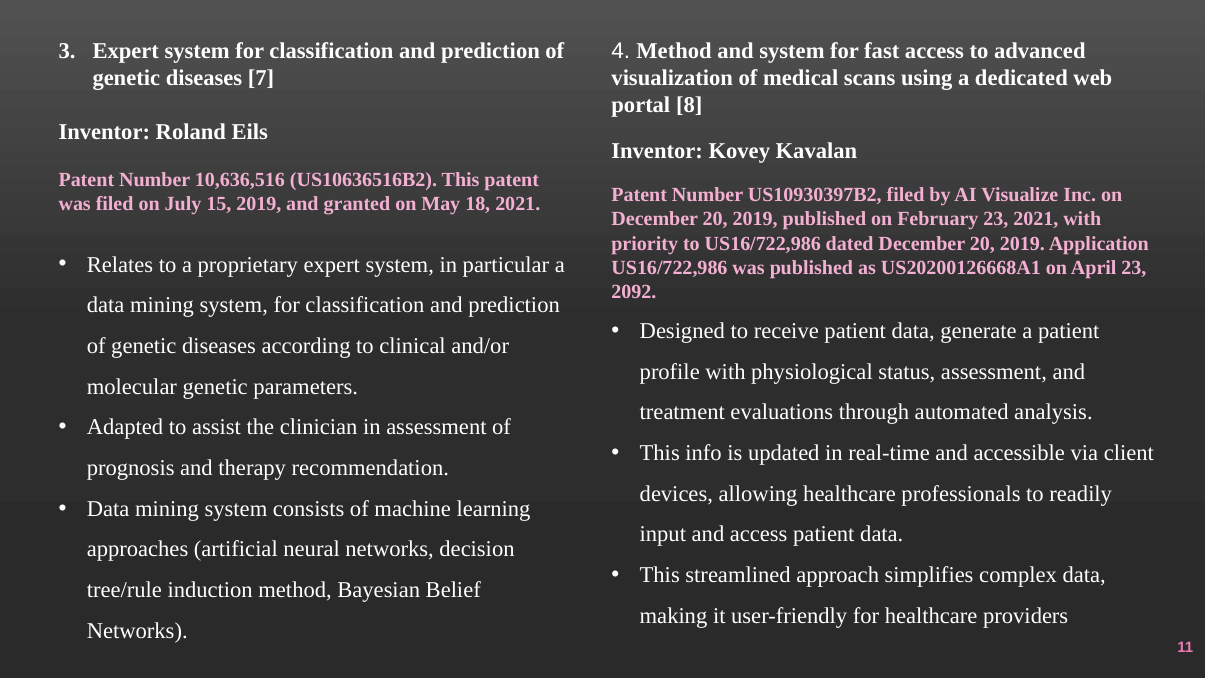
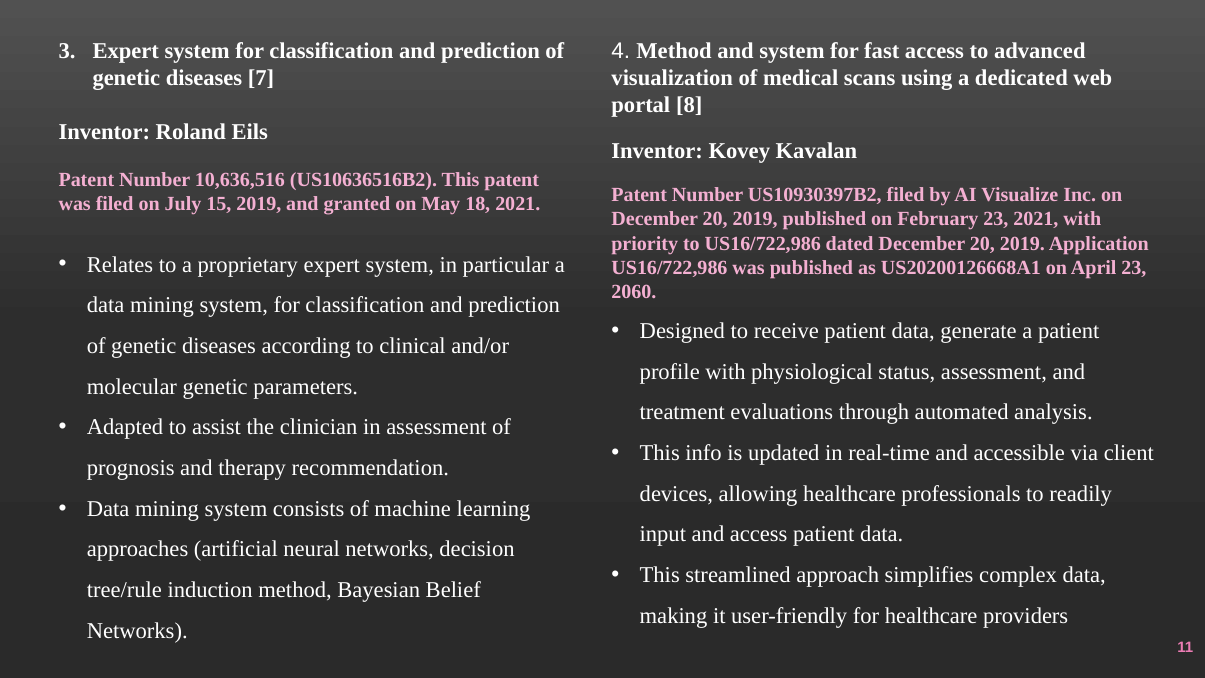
2092: 2092 -> 2060
